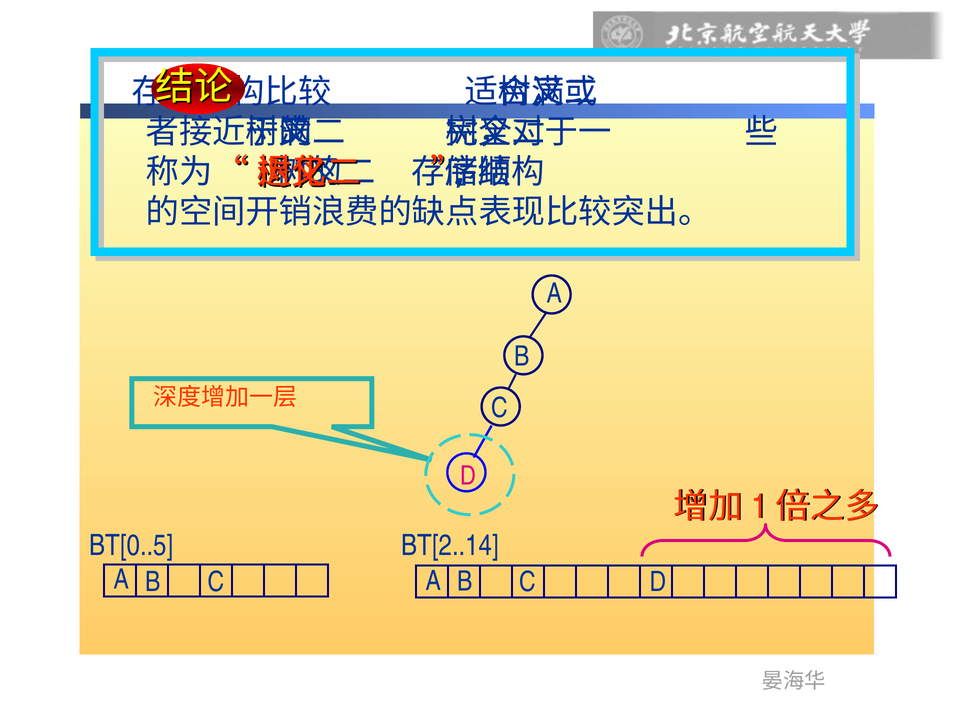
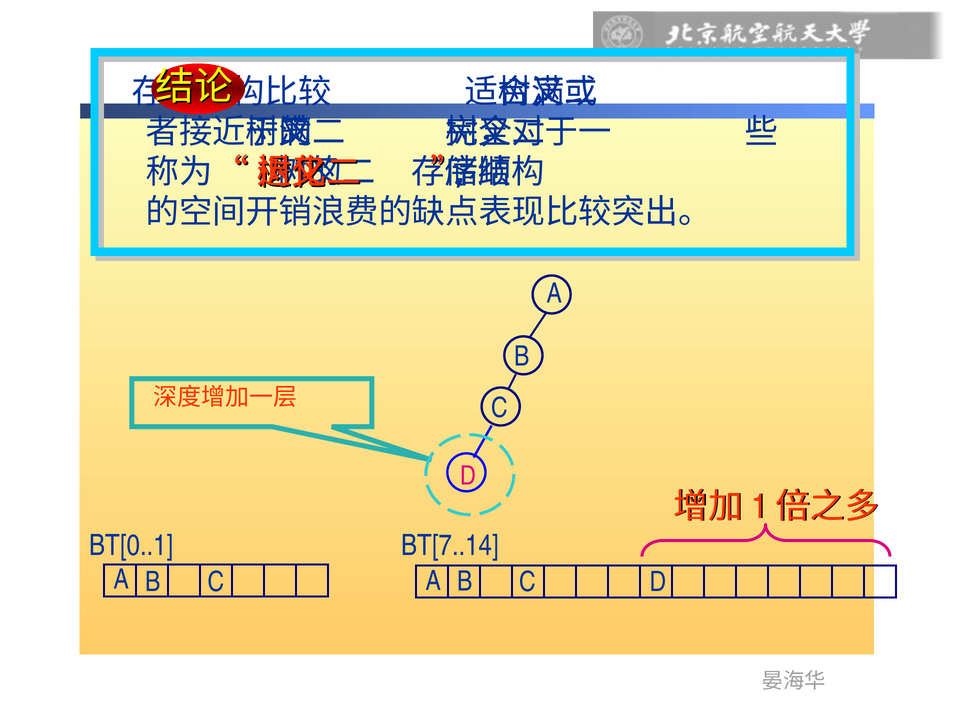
BT[0..5: BT[0..5 -> BT[0..1
BT[2..14: BT[2..14 -> BT[7..14
